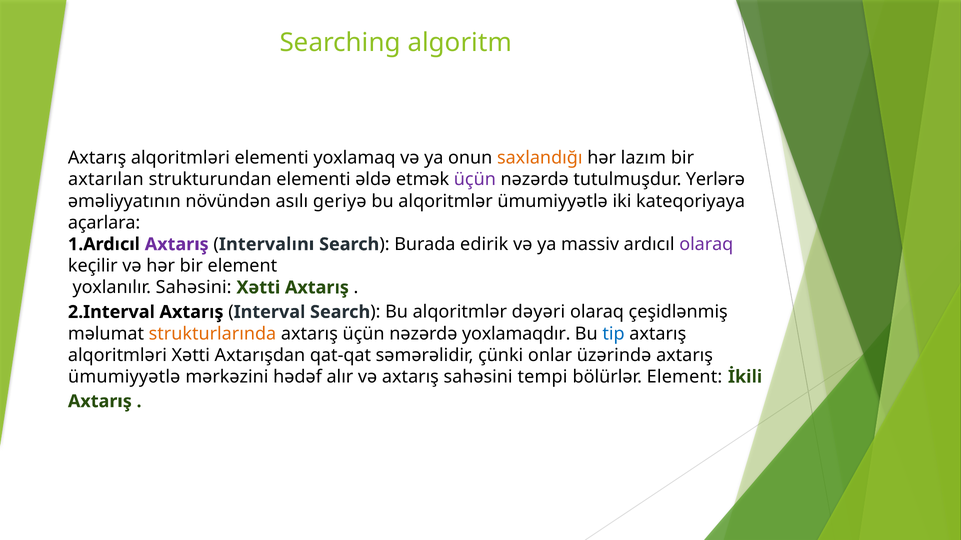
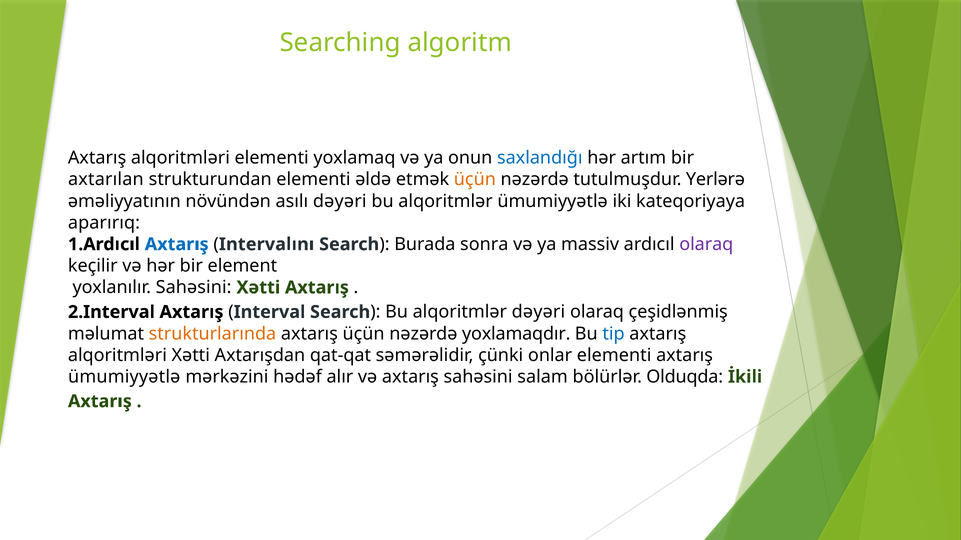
saxlandığı colour: orange -> blue
lazım: lazım -> artım
üçün at (475, 180) colour: purple -> orange
asılı geriyə: geriyə -> dəyəri
açarlara: açarlara -> aparırıq
Axtarış at (177, 245) colour: purple -> blue
edirik: edirik -> sonra
onlar üzərində: üzərində -> elementi
tempi: tempi -> salam
bölürlər Element: Element -> Olduqda
